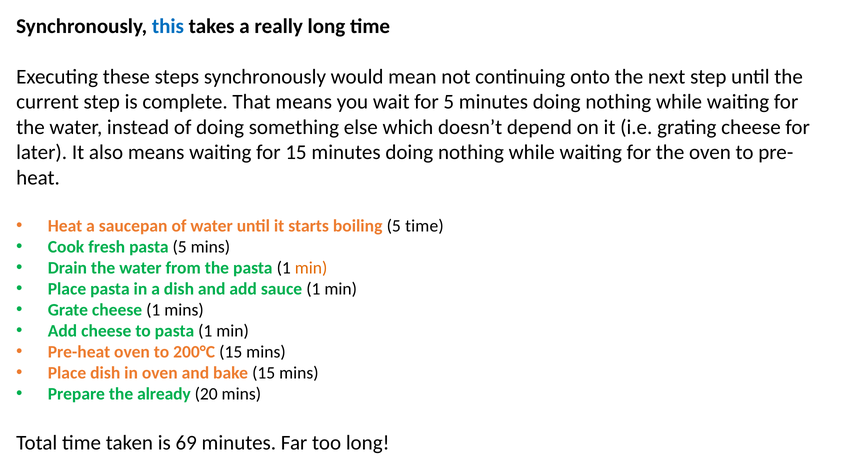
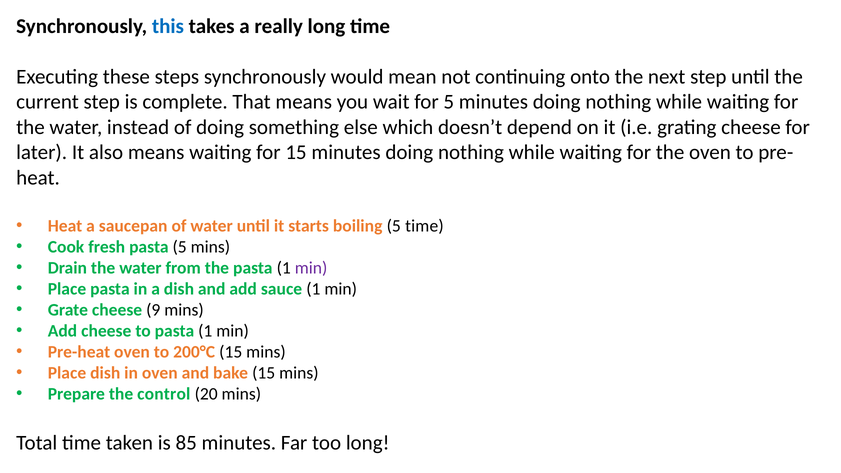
min at (311, 268) colour: orange -> purple
cheese 1: 1 -> 9
already: already -> control
69: 69 -> 85
